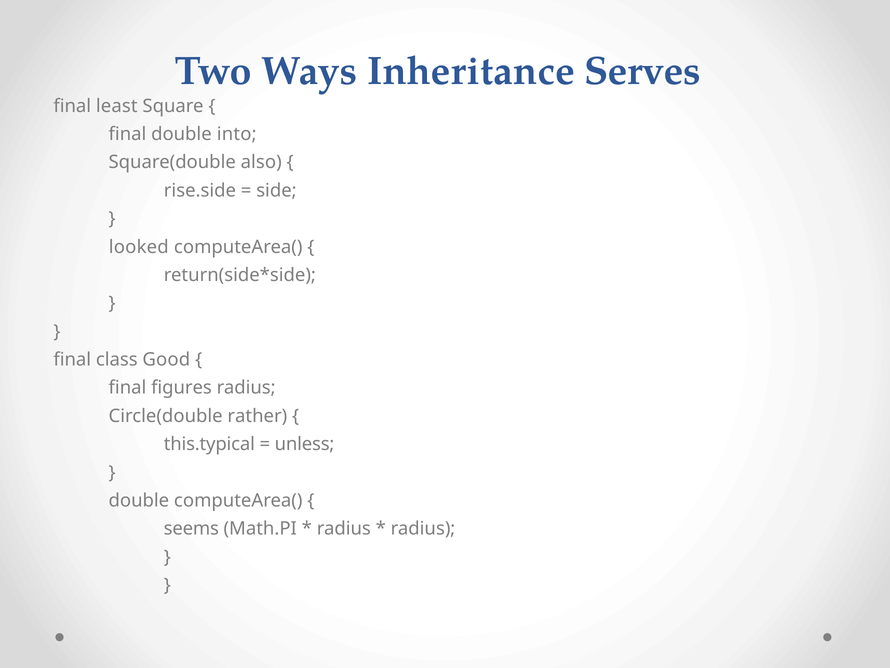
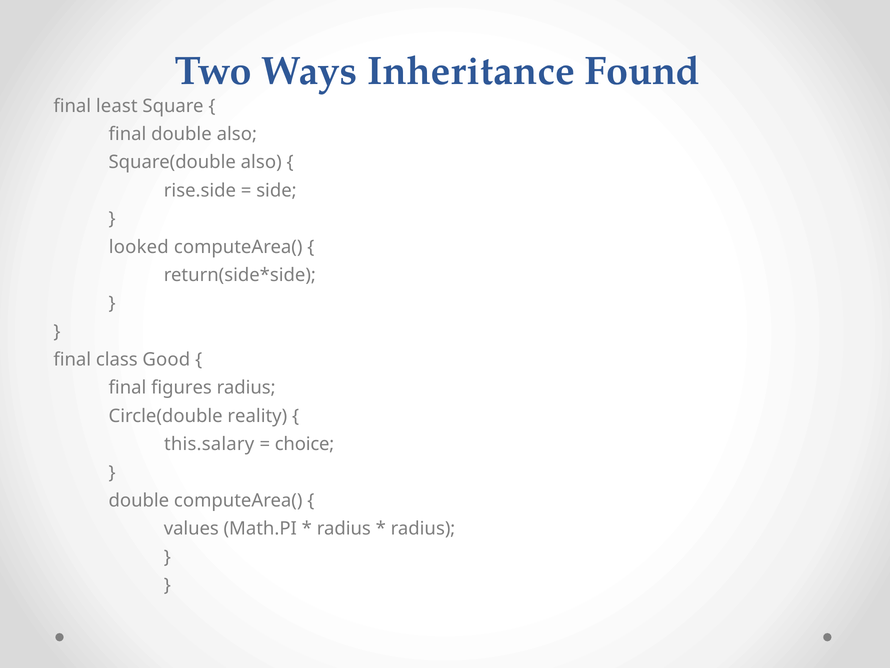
Serves: Serves -> Found
double into: into -> also
rather: rather -> reality
this.typical: this.typical -> this.salary
unless: unless -> choice
seems: seems -> values
